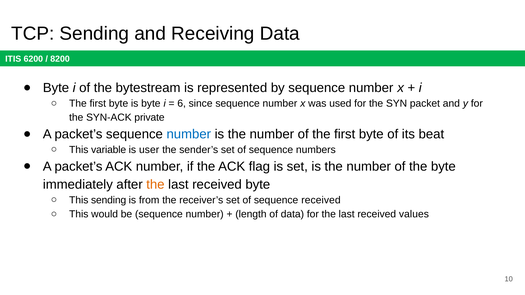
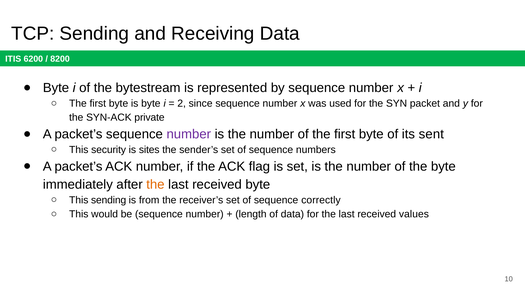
6: 6 -> 2
number at (189, 134) colour: blue -> purple
beat: beat -> sent
variable: variable -> security
user: user -> sites
sequence received: received -> correctly
